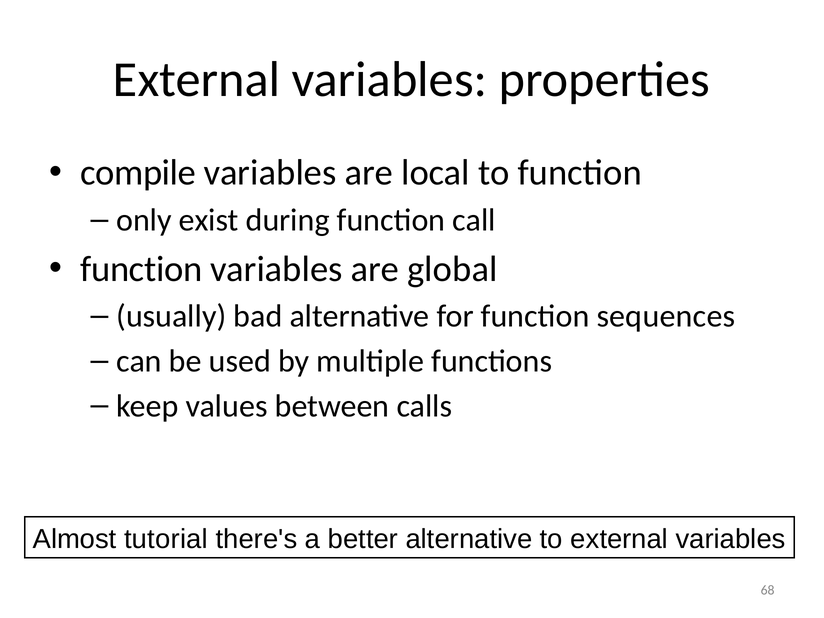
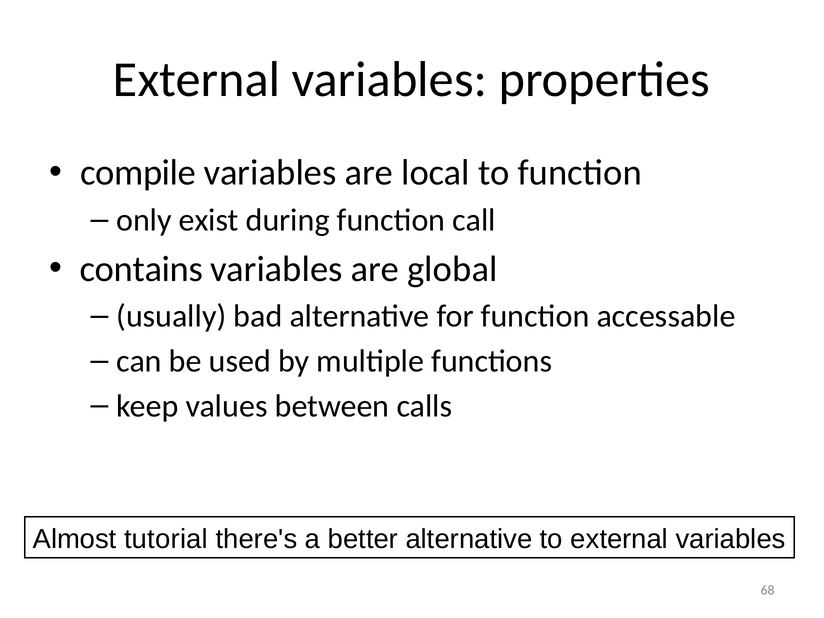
function at (141, 269): function -> contains
sequences: sequences -> accessable
